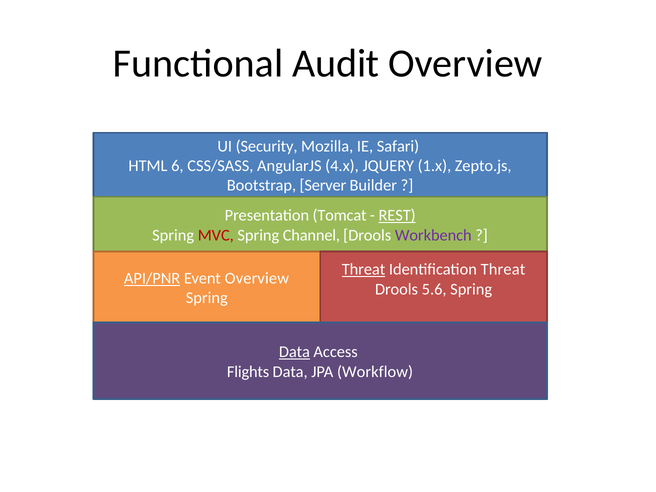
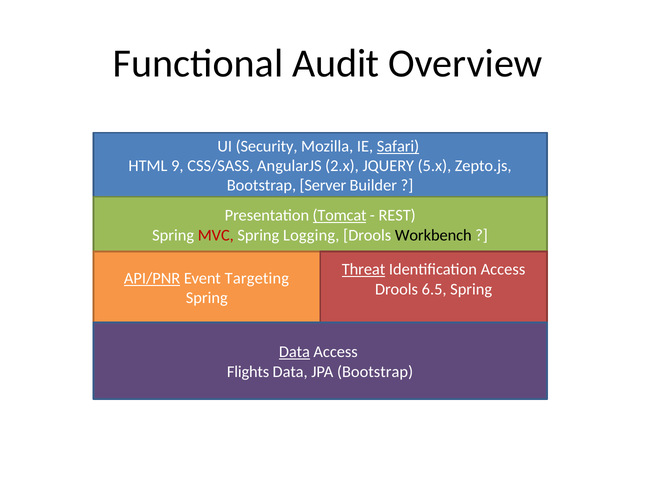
Safari underline: none -> present
6: 6 -> 9
4.x: 4.x -> 2.x
1.x: 1.x -> 5.x
Tomcat underline: none -> present
REST underline: present -> none
Channel: Channel -> Logging
Workbench colour: purple -> black
Identification Threat: Threat -> Access
Event Overview: Overview -> Targeting
5.6: 5.6 -> 6.5
JPA Workflow: Workflow -> Bootstrap
